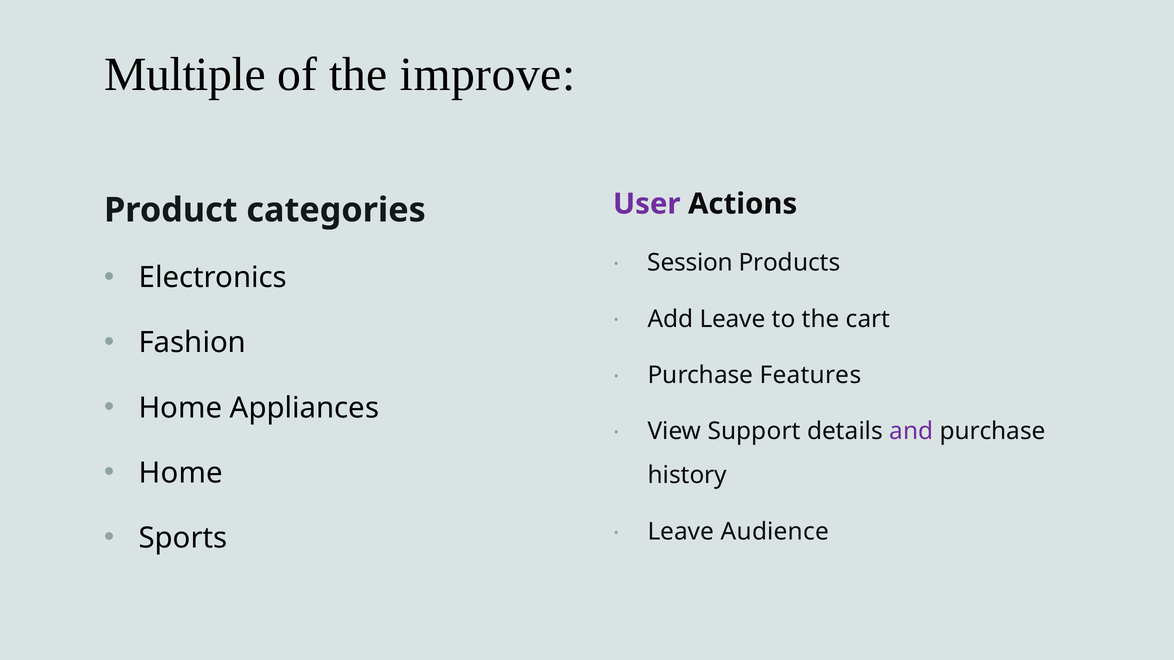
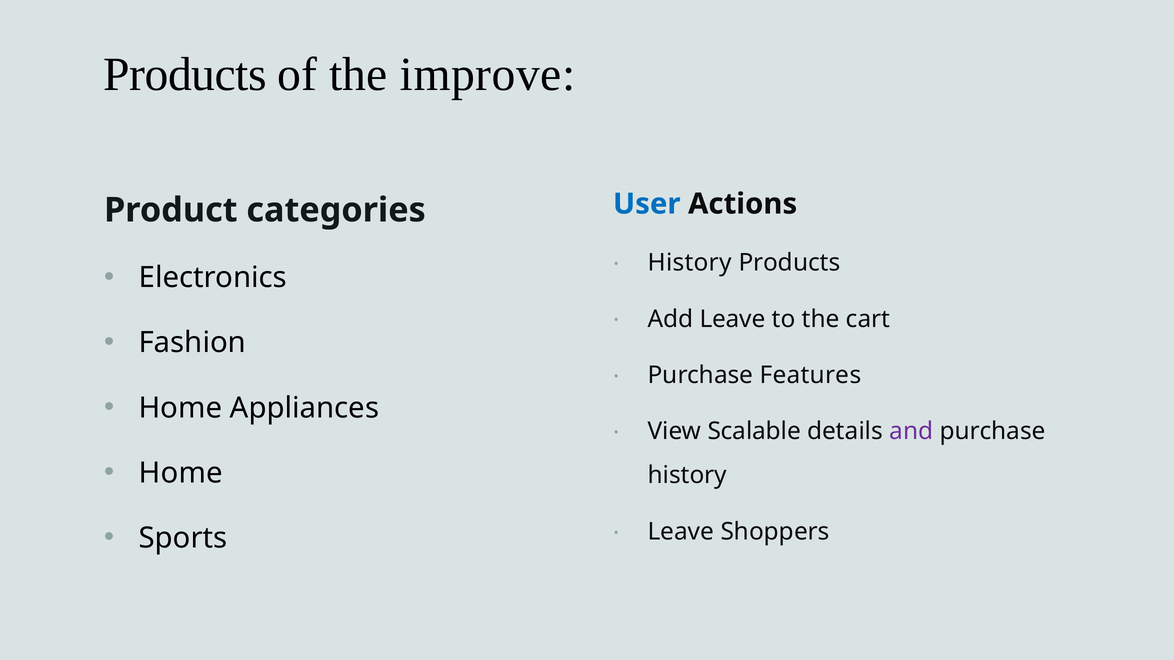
Multiple at (185, 74): Multiple -> Products
User colour: purple -> blue
Session at (690, 263): Session -> History
Support: Support -> Scalable
Audience: Audience -> Shoppers
